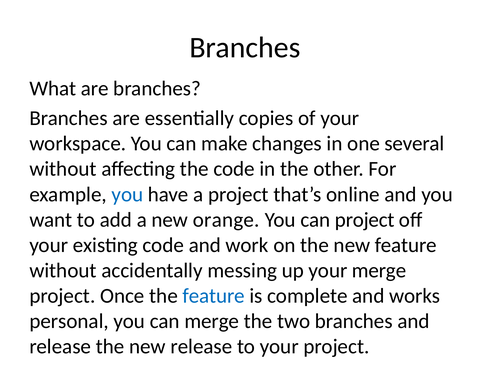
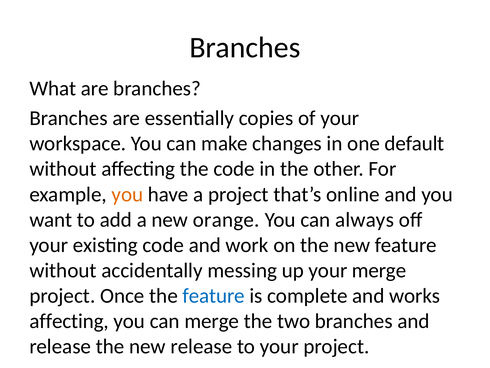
several: several -> default
you at (127, 194) colour: blue -> orange
can project: project -> always
personal at (69, 321): personal -> affecting
